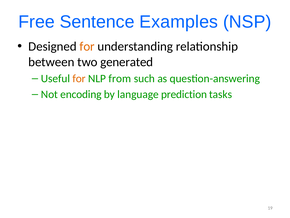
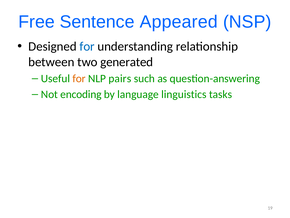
Examples: Examples -> Appeared
for at (87, 46) colour: orange -> blue
from: from -> pairs
prediction: prediction -> linguistics
